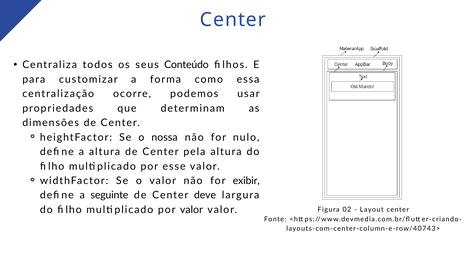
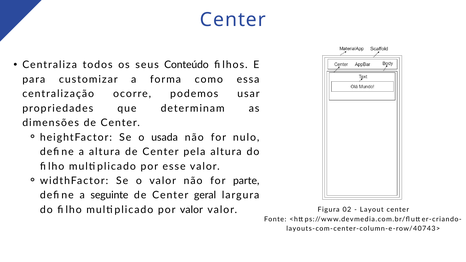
nossa: nossa -> usada
exibir: exibir -> parte
deve: deve -> geral
